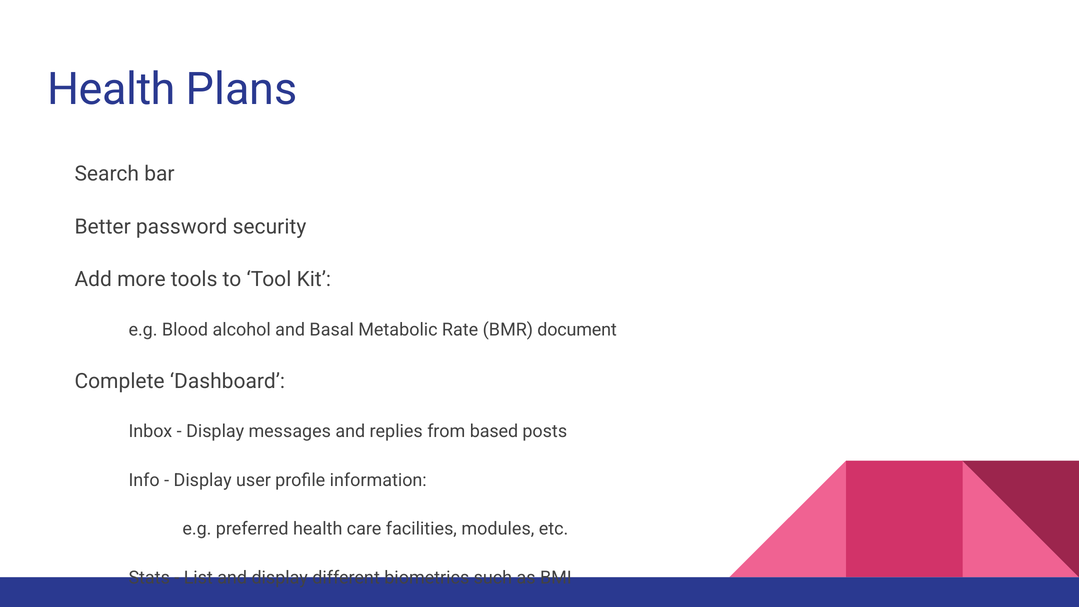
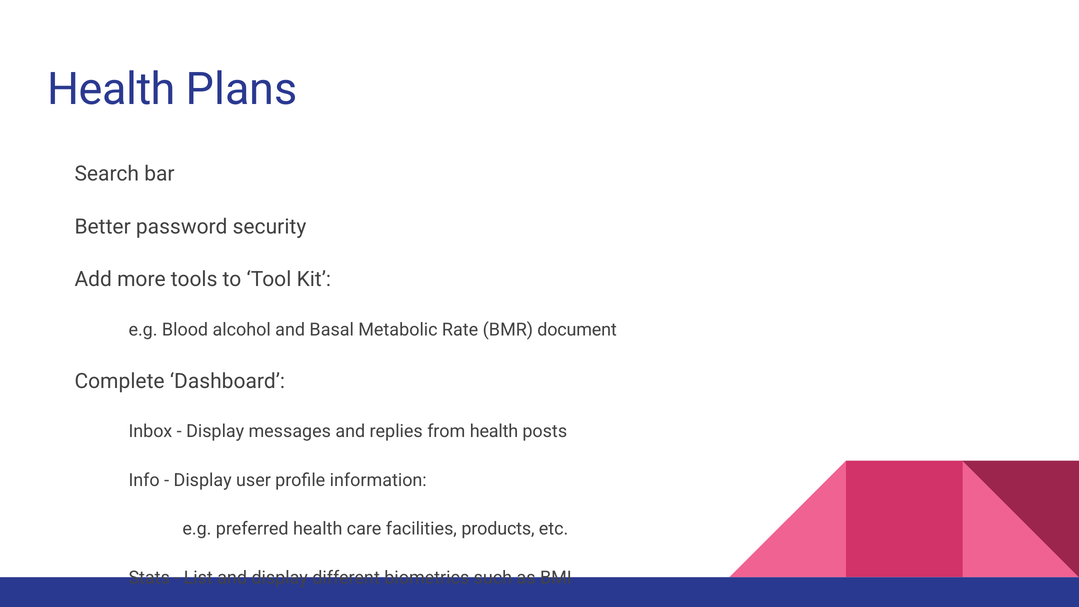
from based: based -> health
modules: modules -> products
